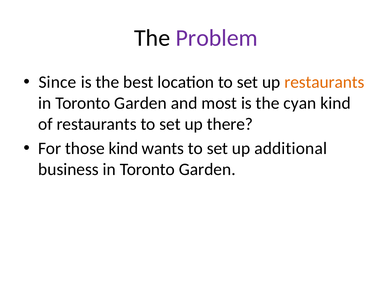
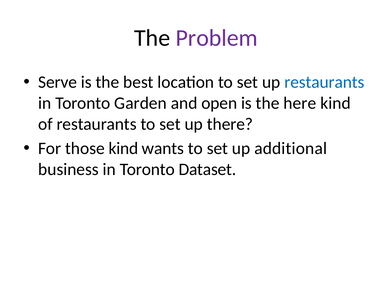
Since: Since -> Serve
restaurants at (324, 82) colour: orange -> blue
most: most -> open
cyan: cyan -> here
business in Toronto Garden: Garden -> Dataset
